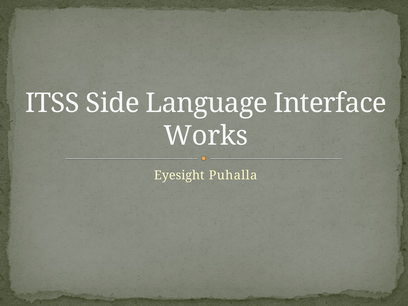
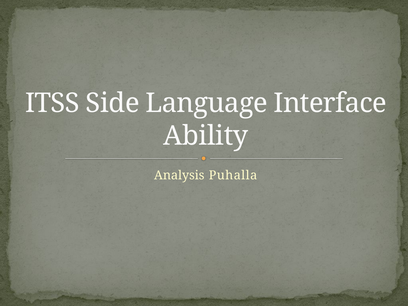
Works: Works -> Ability
Eyesight: Eyesight -> Analysis
